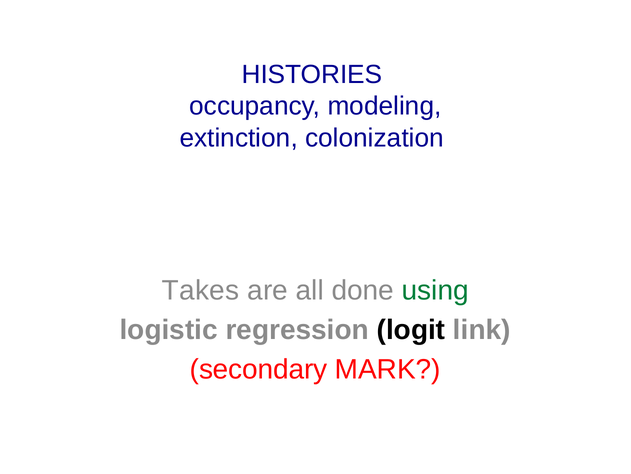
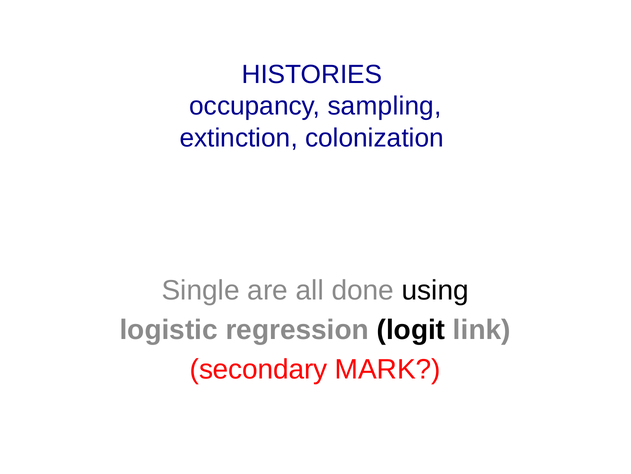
modeling: modeling -> sampling
Takes: Takes -> Single
using colour: green -> black
